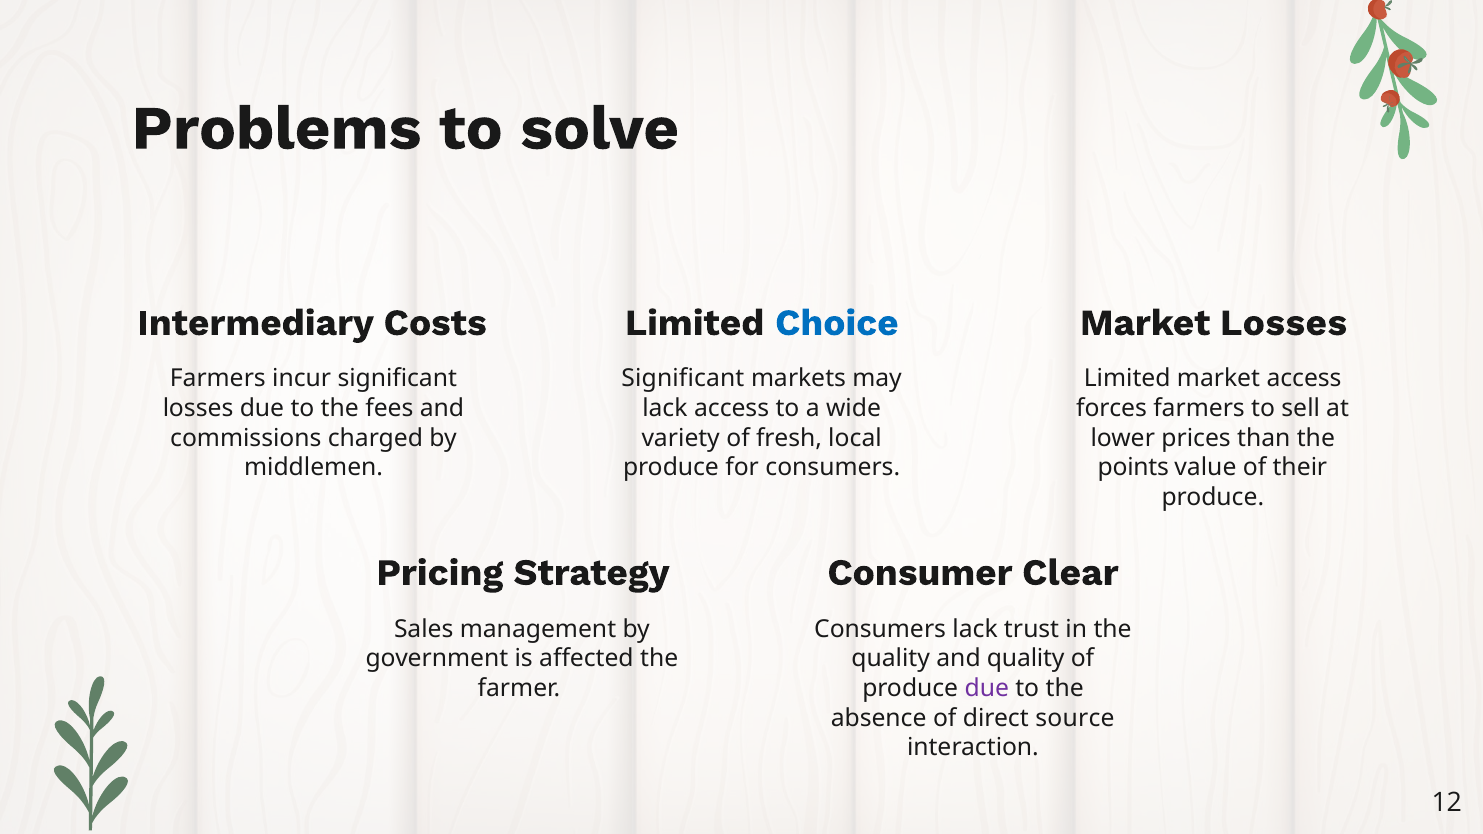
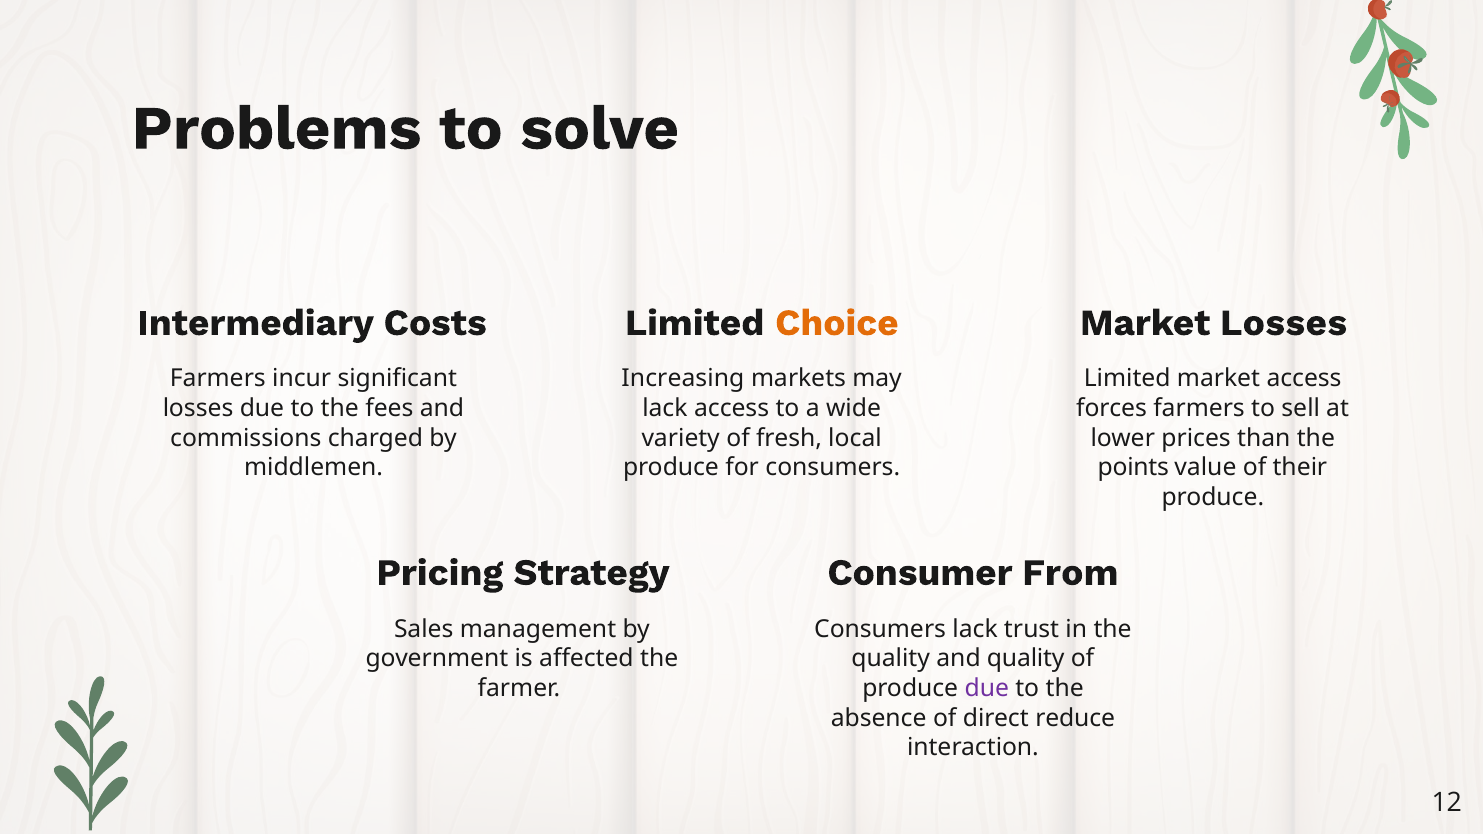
Choice colour: blue -> orange
Significant at (683, 379): Significant -> Increasing
Clear: Clear -> From
source: source -> reduce
